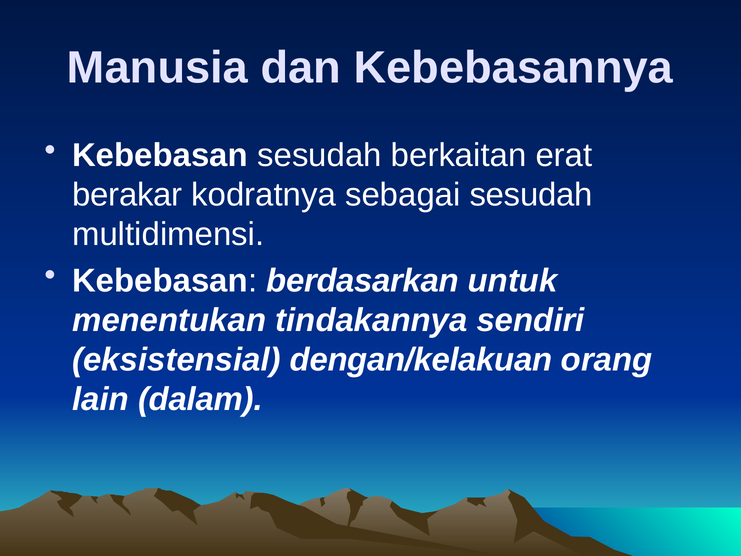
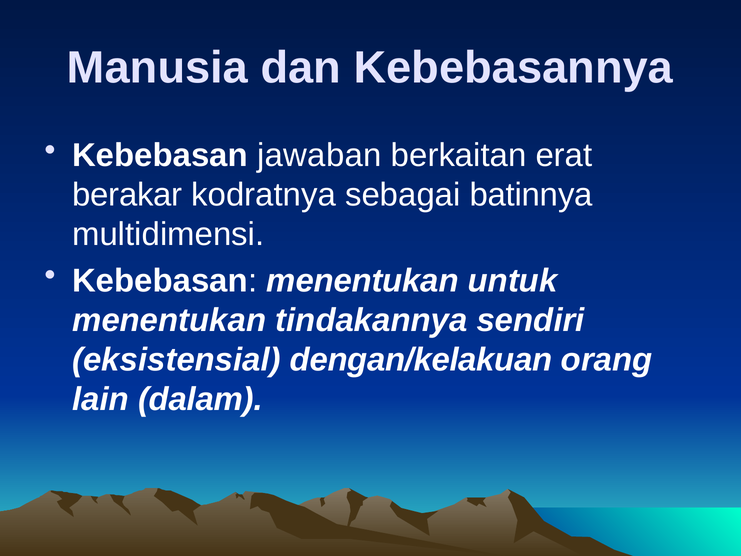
Kebebasan sesudah: sesudah -> jawaban
sebagai sesudah: sesudah -> batinnya
Kebebasan berdasarkan: berdasarkan -> menentukan
